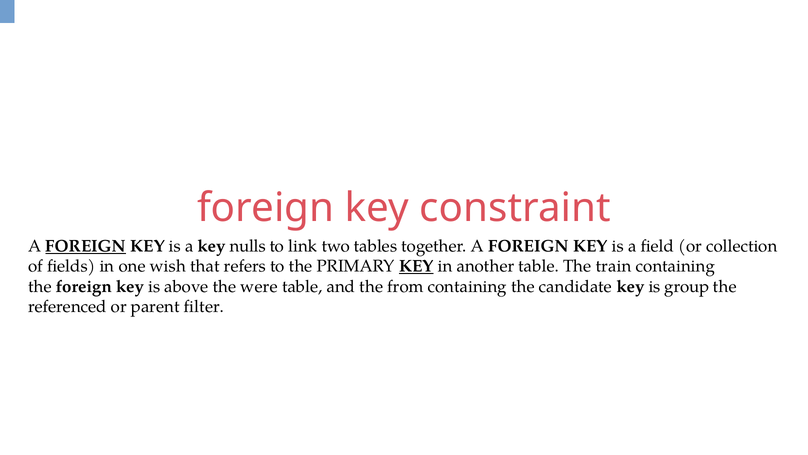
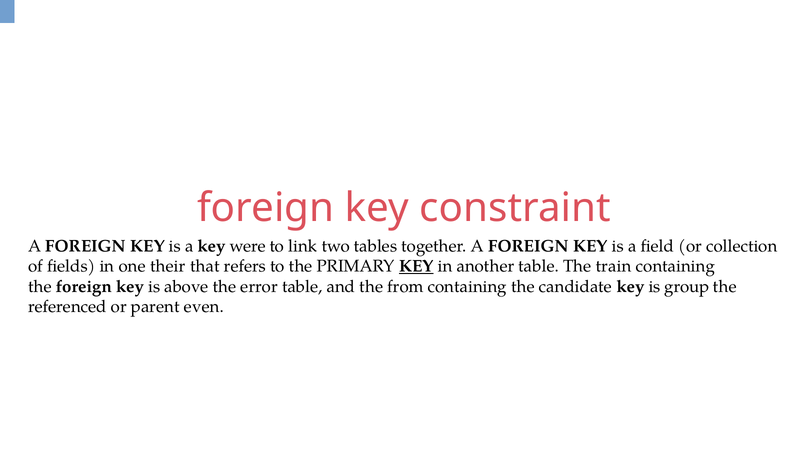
FOREIGN at (86, 246) underline: present -> none
nulls: nulls -> were
wish: wish -> their
were: were -> error
filter: filter -> even
